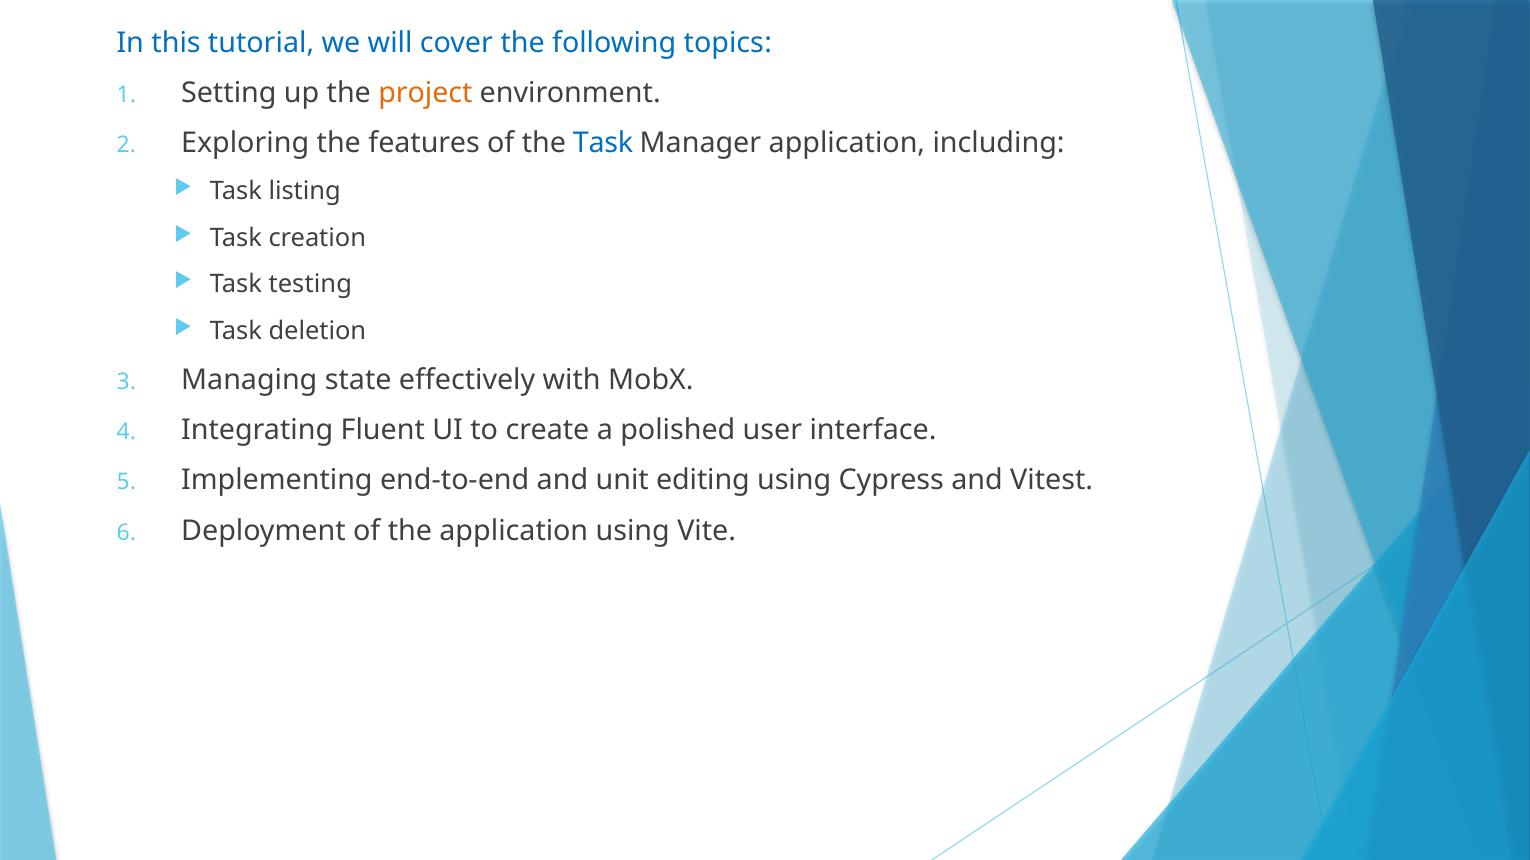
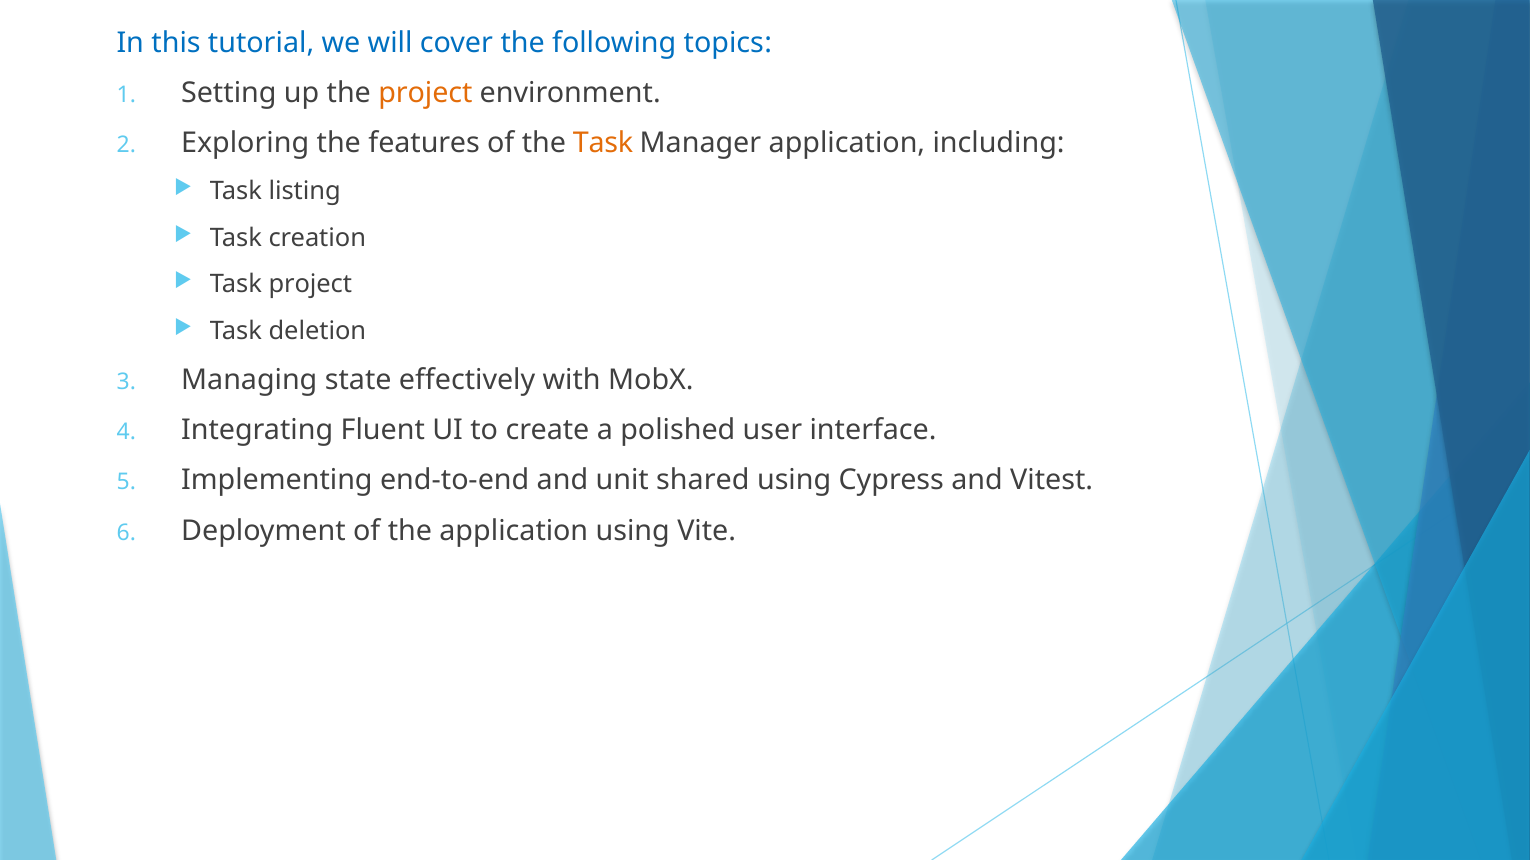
Task at (603, 143) colour: blue -> orange
Task testing: testing -> project
editing: editing -> shared
